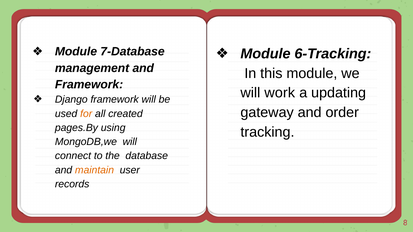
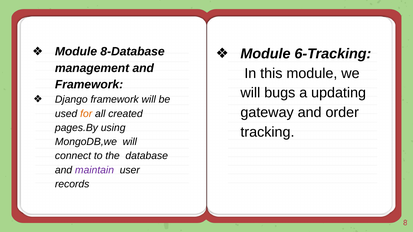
7-Database: 7-Database -> 8-Database
work: work -> bugs
maintain colour: orange -> purple
